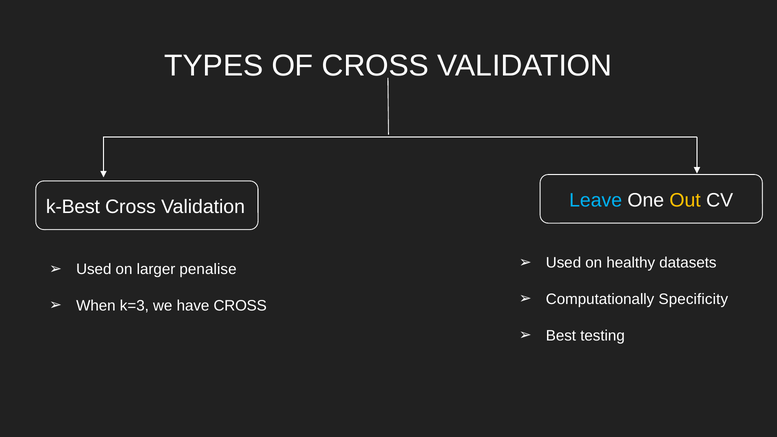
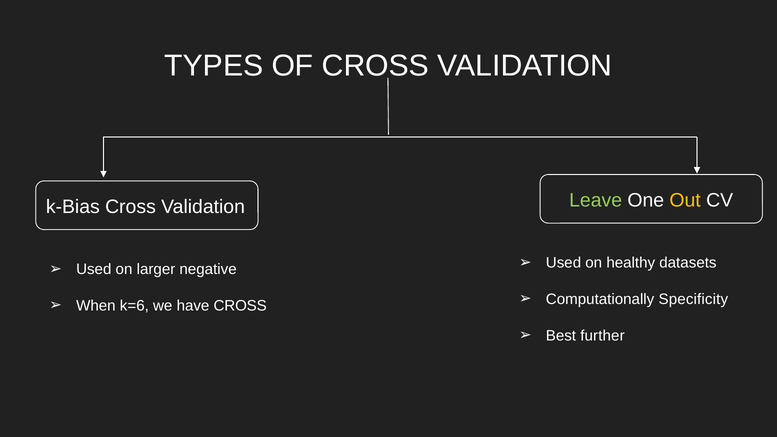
k-Best: k-Best -> k-Bias
Leave colour: light blue -> light green
penalise: penalise -> negative
k=3: k=3 -> k=6
testing: testing -> further
